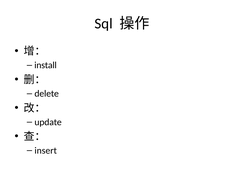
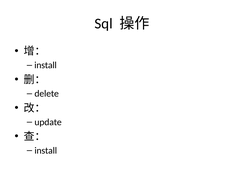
insert at (46, 151): insert -> install
